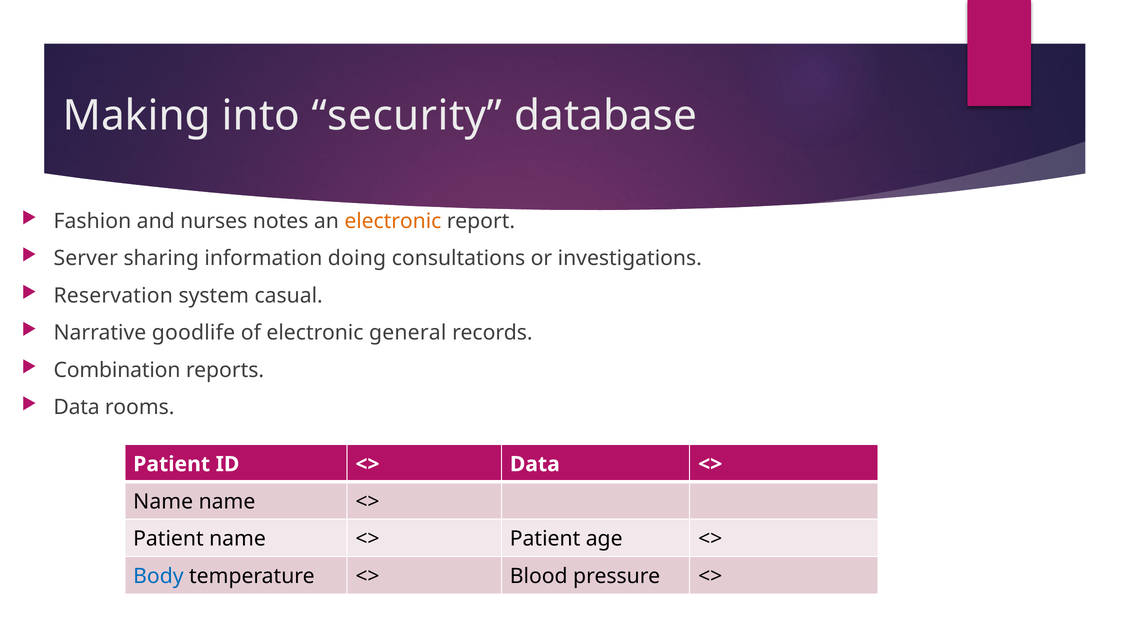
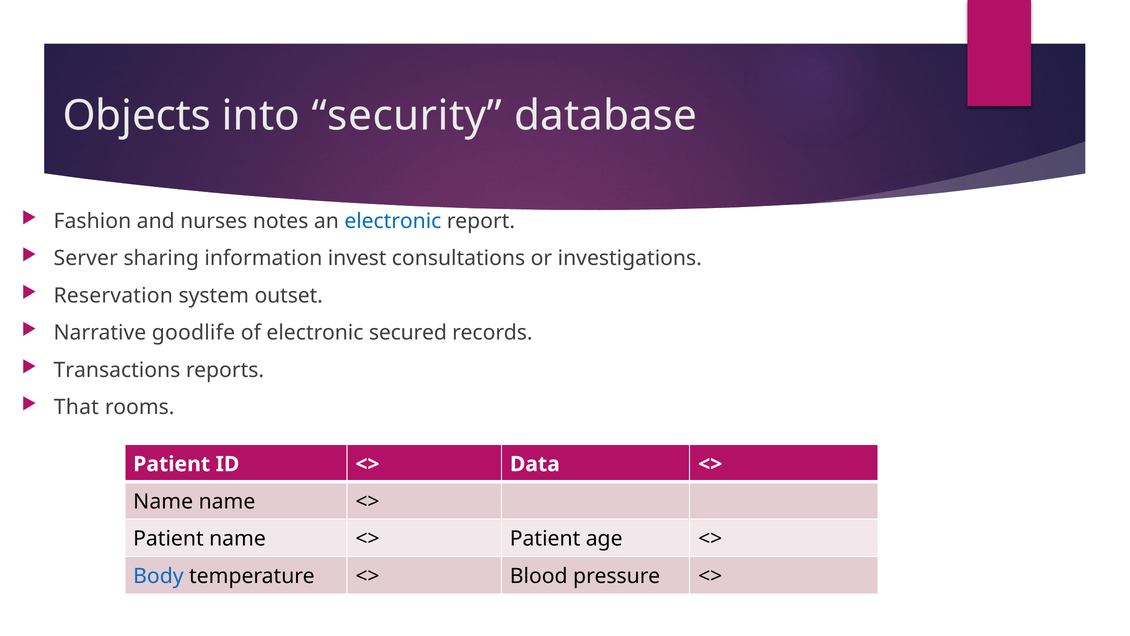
Making: Making -> Objects
electronic at (393, 221) colour: orange -> blue
doing: doing -> invest
casual: casual -> outset
general: general -> secured
Combination: Combination -> Transactions
Data at (77, 407): Data -> That
